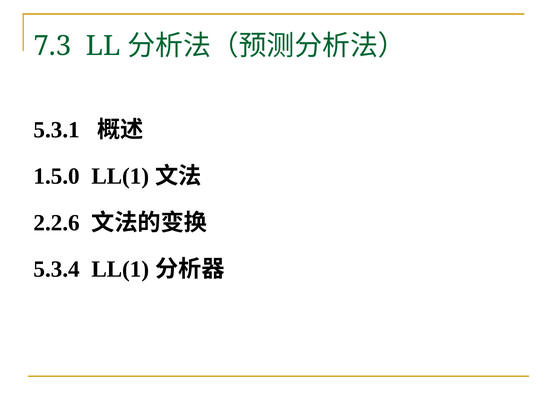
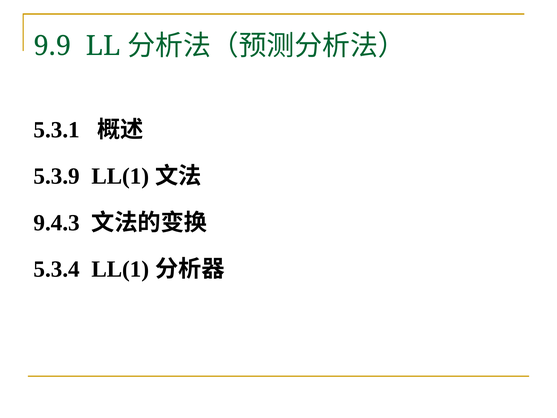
7.3: 7.3 -> 9.9
1.5.0: 1.5.0 -> 5.3.9
2.2.6: 2.2.6 -> 9.4.3
